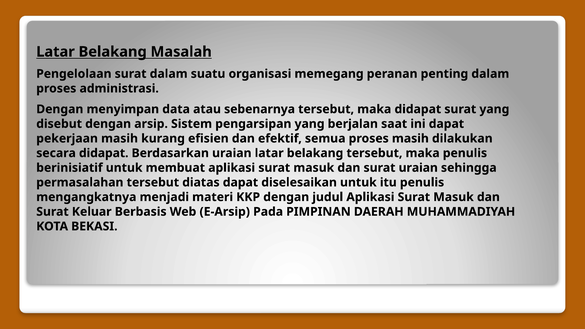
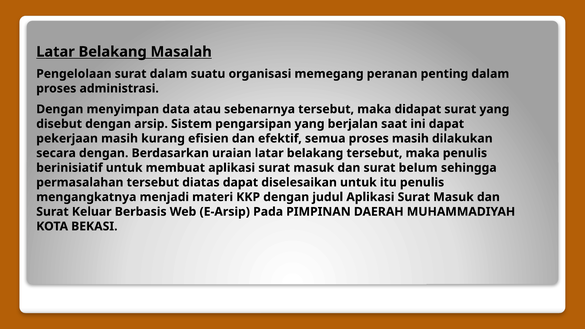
secara didapat: didapat -> dengan
surat uraian: uraian -> belum
